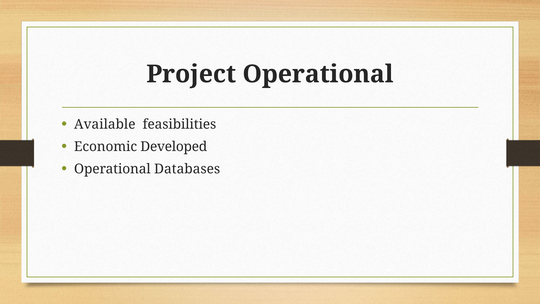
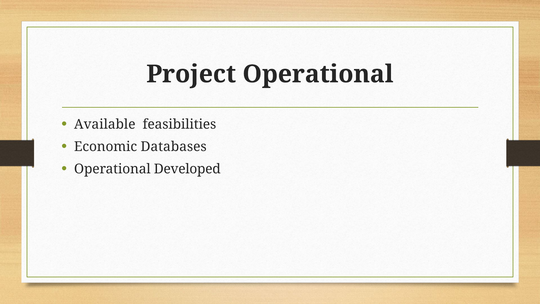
Developed: Developed -> Databases
Databases: Databases -> Developed
